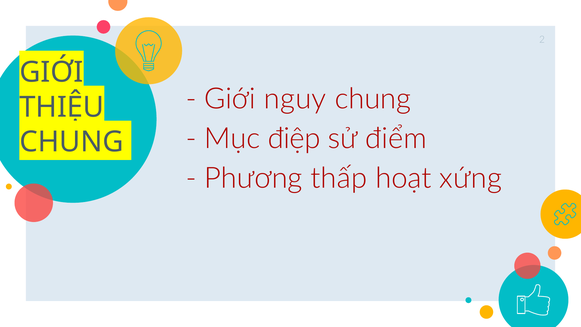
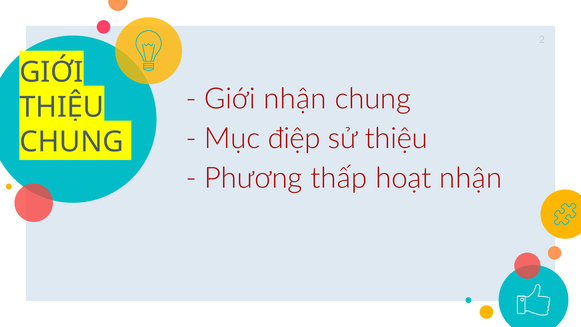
Giới nguy: nguy -> nhận
sử điểm: điểm -> thiệu
hoạt xứng: xứng -> nhận
